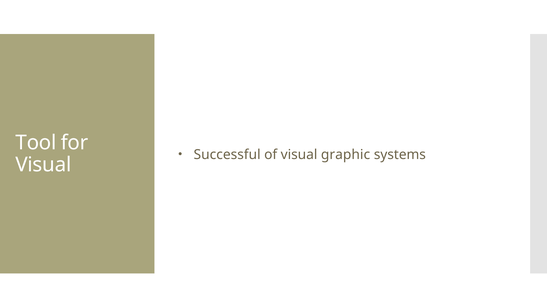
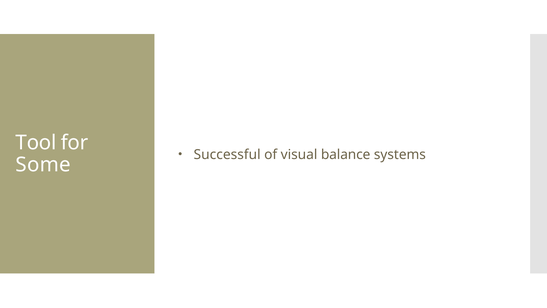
graphic: graphic -> balance
Visual at (43, 165): Visual -> Some
